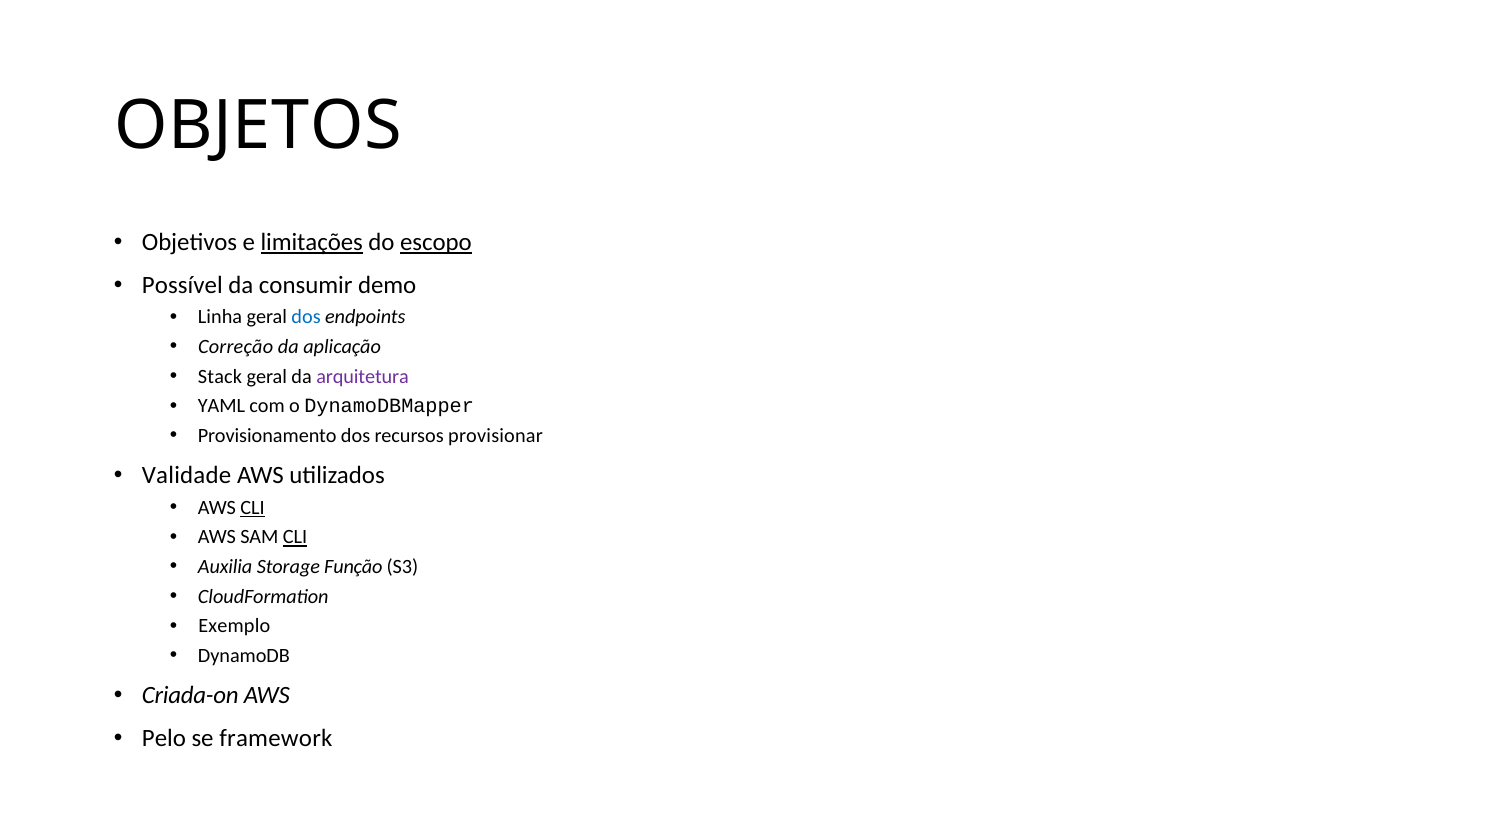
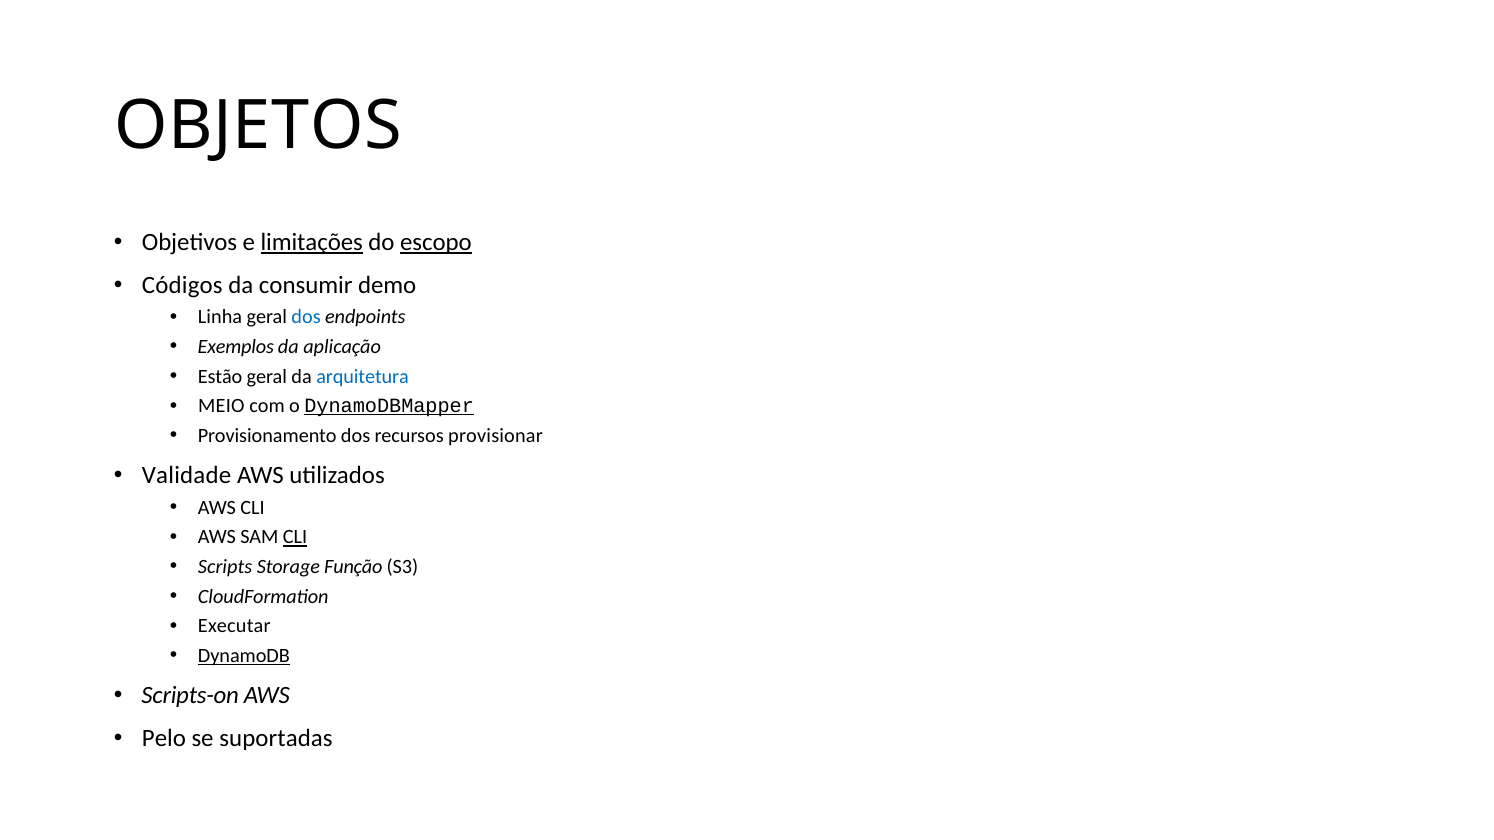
Possível: Possível -> Códigos
Correção: Correção -> Exemplos
Stack: Stack -> Estão
arquitetura colour: purple -> blue
YAML: YAML -> MEIO
DynamoDBMapper underline: none -> present
CLI at (253, 508) underline: present -> none
Auxilia: Auxilia -> Scripts
Exemplo: Exemplo -> Executar
DynamoDB underline: none -> present
Criada-on: Criada-on -> Scripts-on
framework: framework -> suportadas
